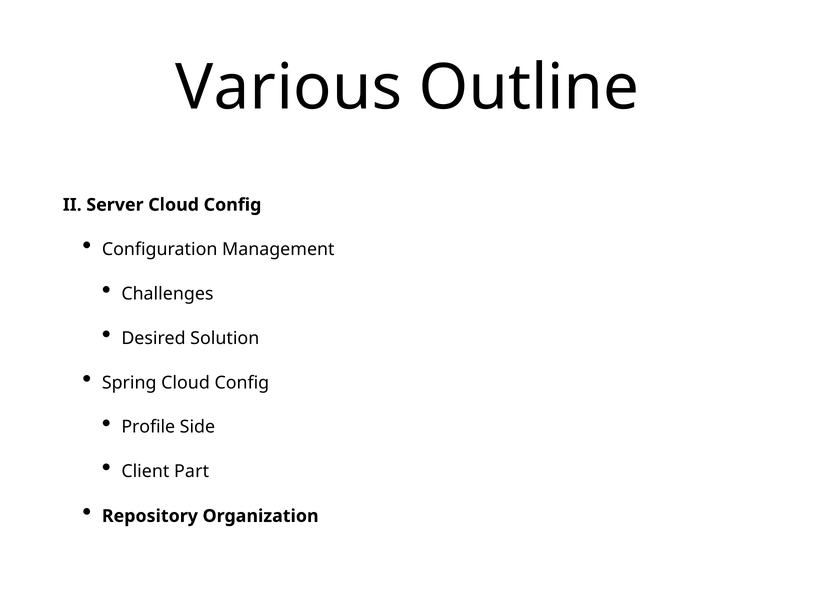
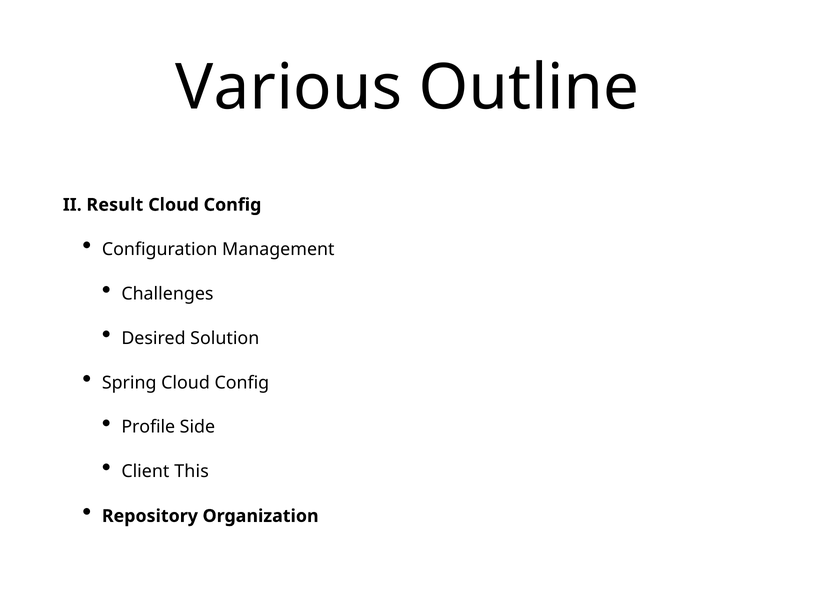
Server: Server -> Result
Part: Part -> This
